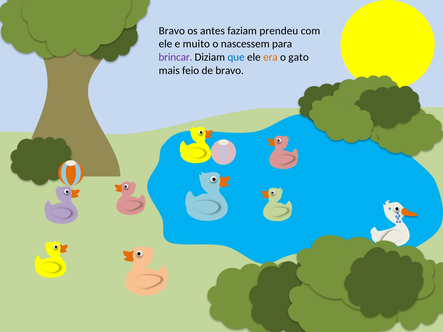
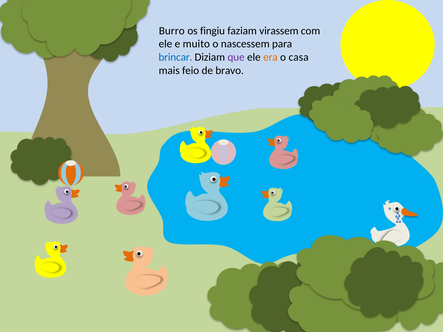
Bravo at (172, 31): Bravo -> Burro
antes: antes -> fingiu
prendeu: prendeu -> virassem
brincar colour: purple -> blue
que colour: blue -> purple
gato: gato -> casa
